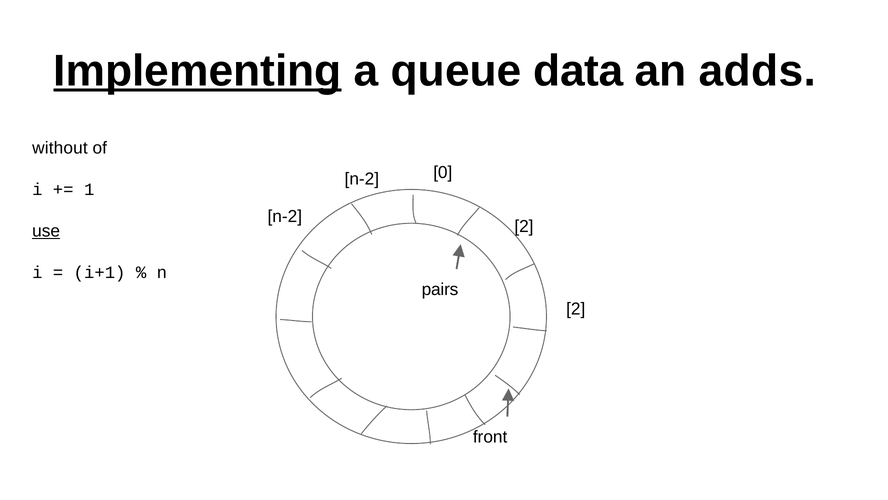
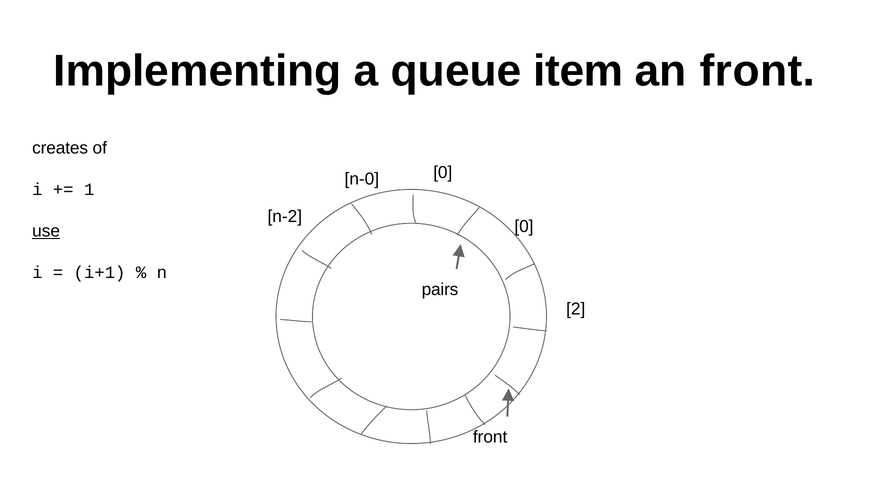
Implementing underline: present -> none
data: data -> item
an adds: adds -> front
without: without -> creates
n-2 at (362, 179): n-2 -> n-0
2 at (524, 226): 2 -> 0
